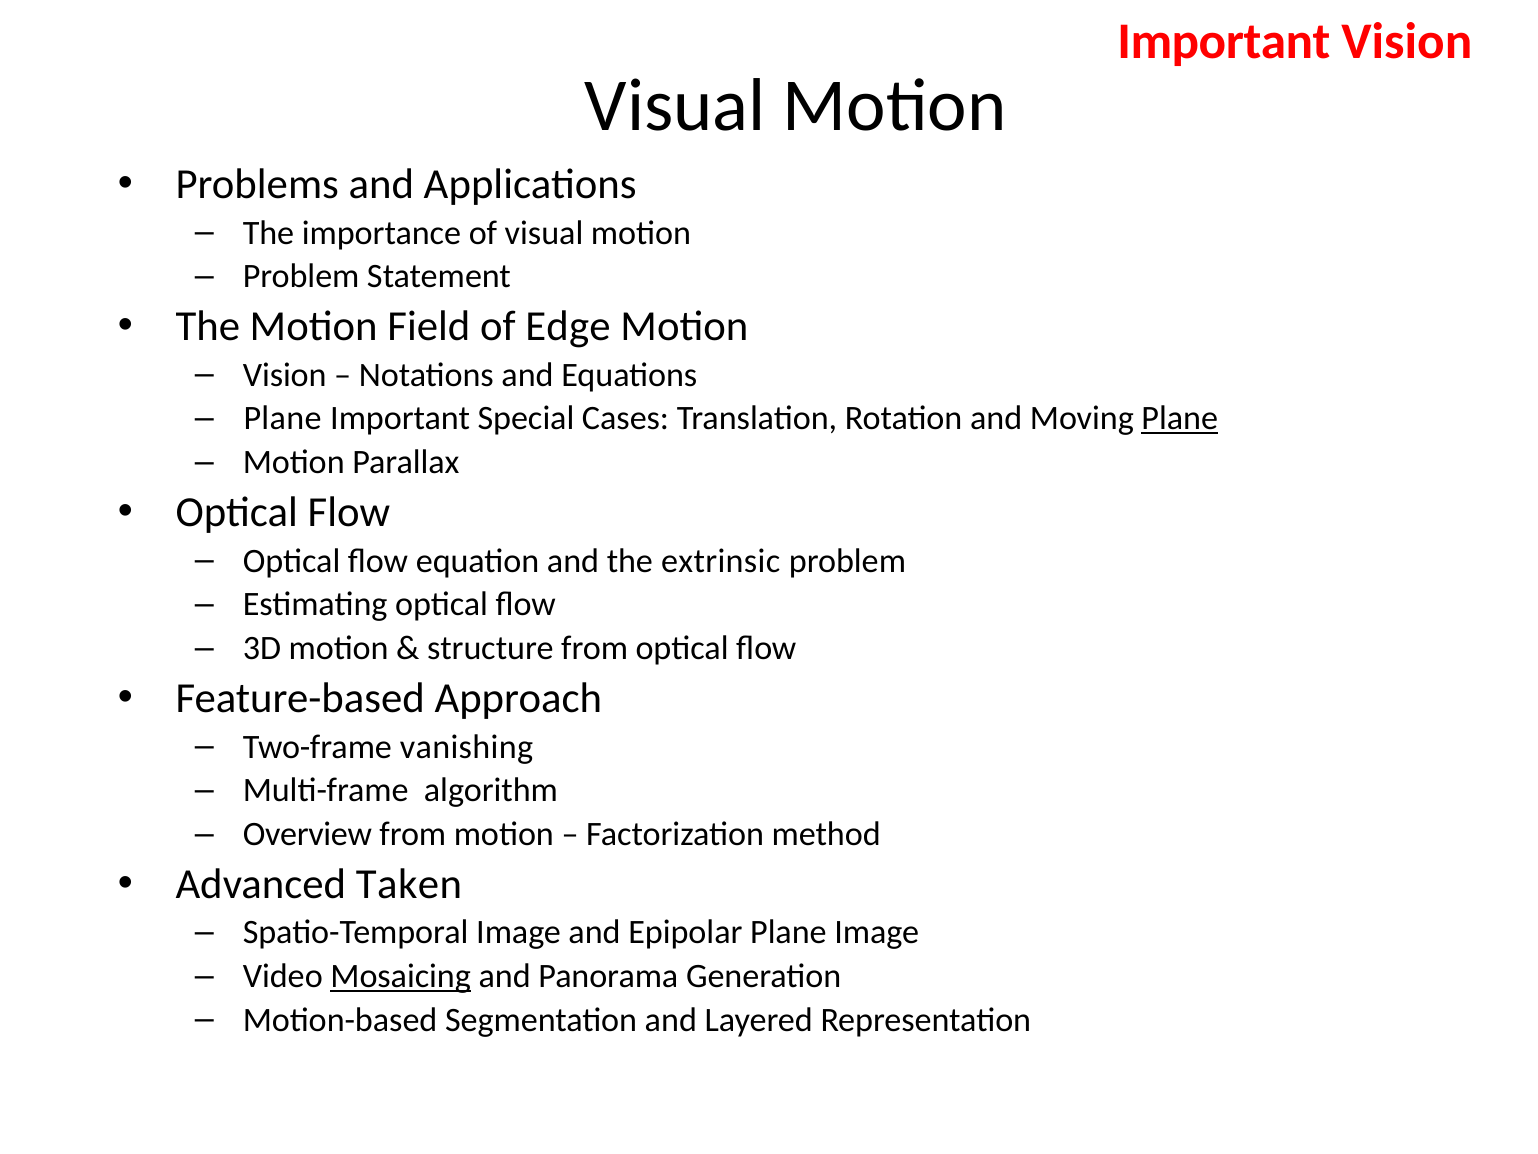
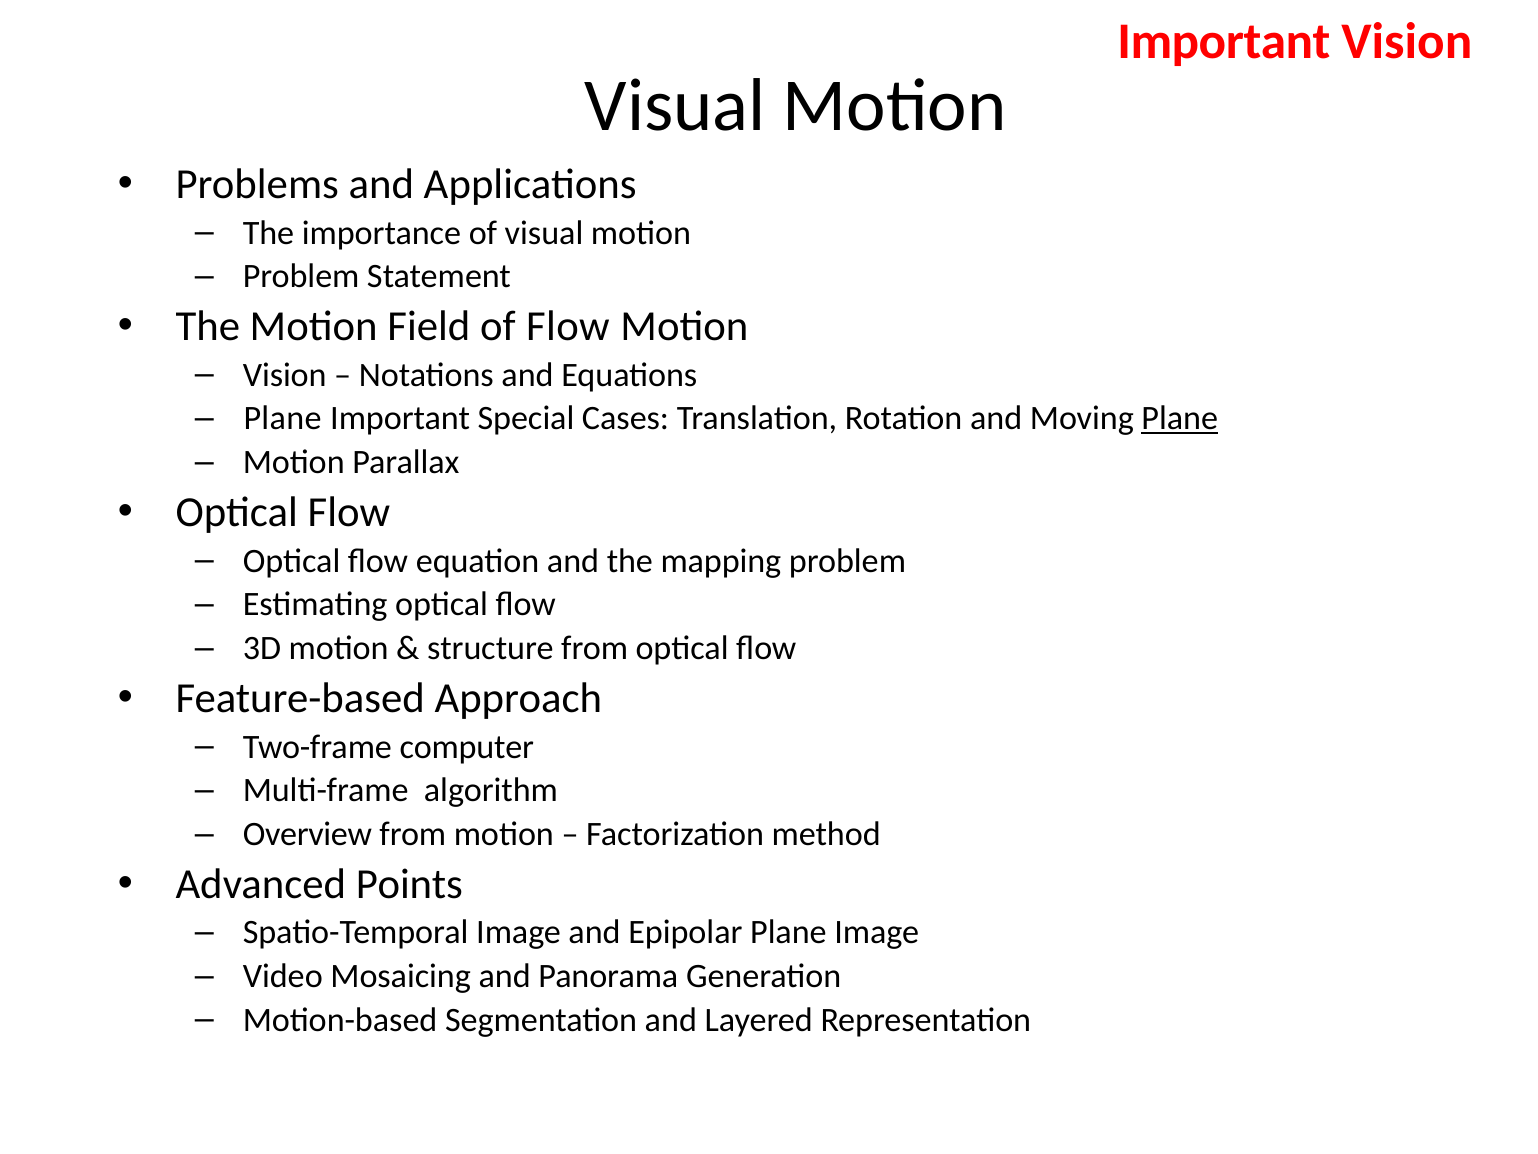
of Edge: Edge -> Flow
extrinsic: extrinsic -> mapping
vanishing: vanishing -> computer
Taken: Taken -> Points
Mosaicing underline: present -> none
